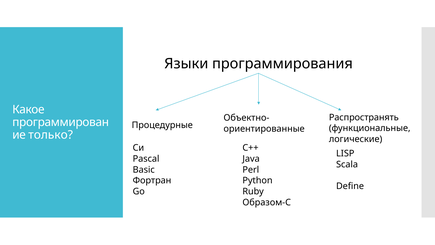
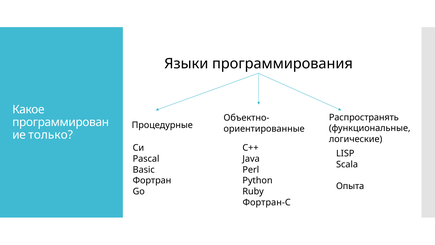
Define: Define -> Опыта
Образом-C: Образом-C -> Фортран-C
